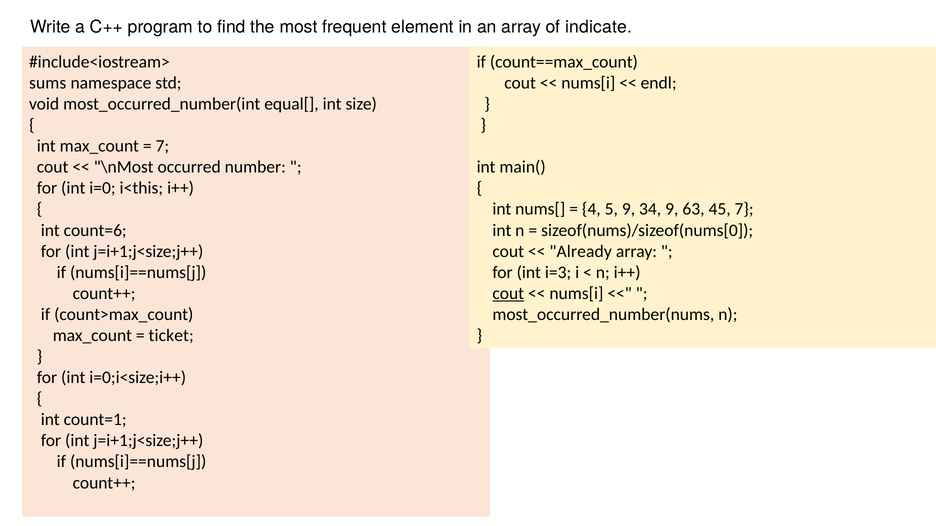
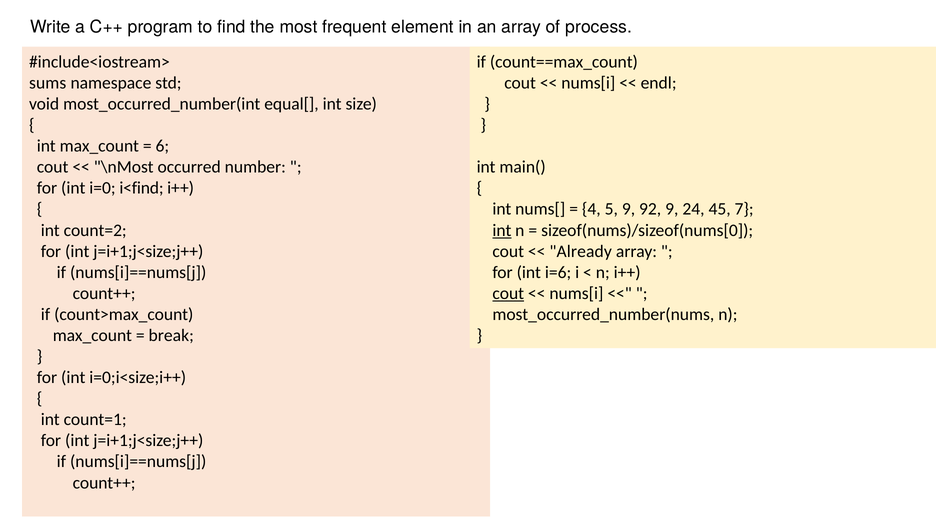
indicate: indicate -> process
7 at (162, 146): 7 -> 6
i<this: i<this -> i<find
34: 34 -> 92
63: 63 -> 24
count=6: count=6 -> count=2
int at (502, 230) underline: none -> present
i=3: i=3 -> i=6
ticket: ticket -> break
